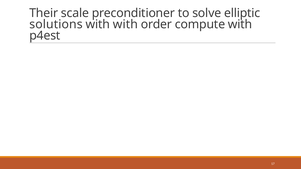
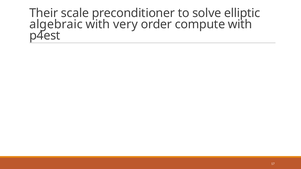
solutions: solutions -> algebraic
with with: with -> very
